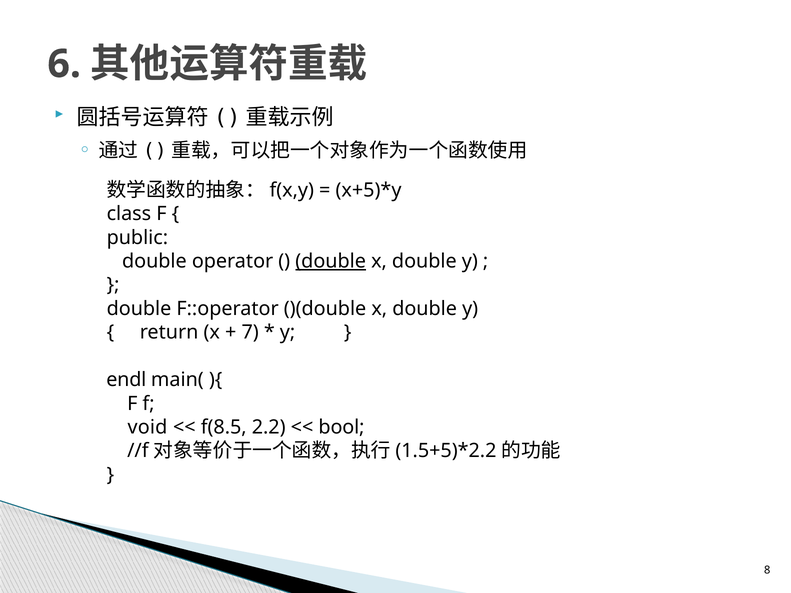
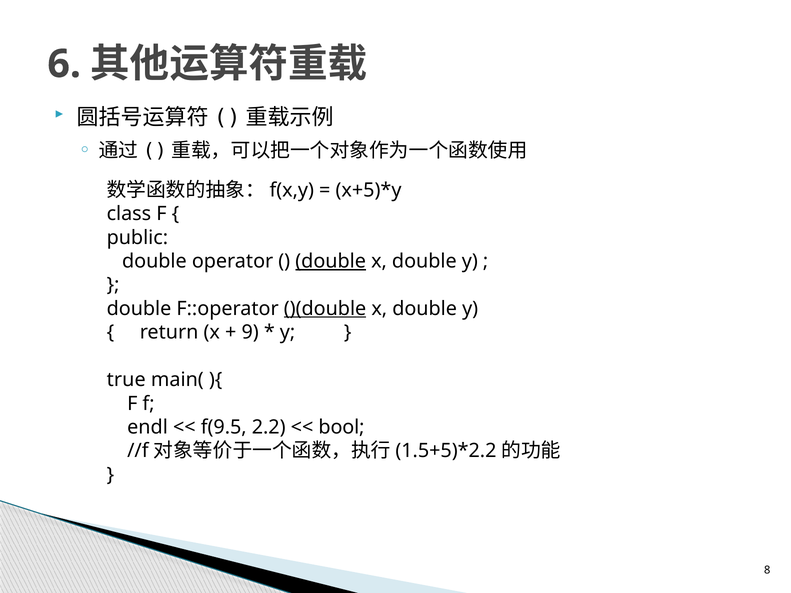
)(double underline: none -> present
7: 7 -> 9
endl: endl -> true
void: void -> endl
f(8.5: f(8.5 -> f(9.5
